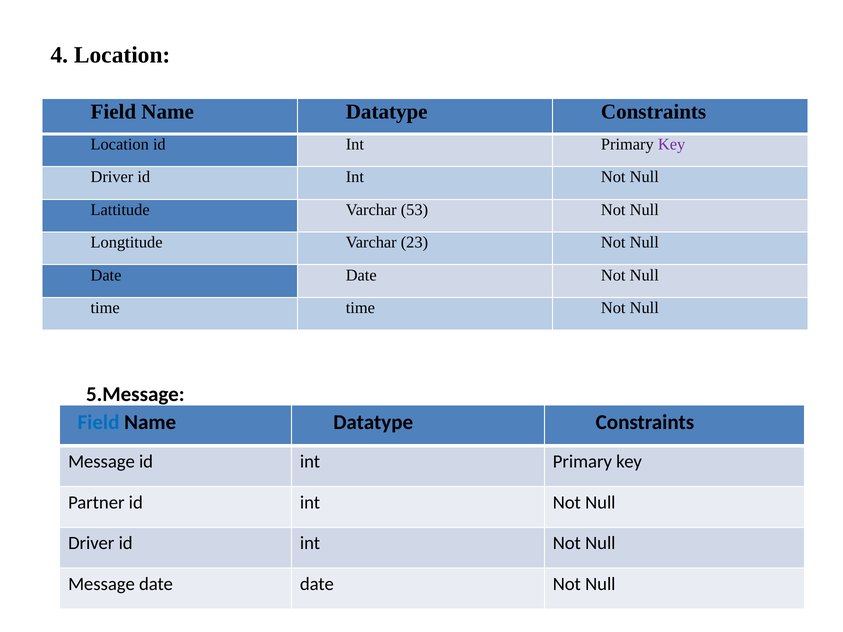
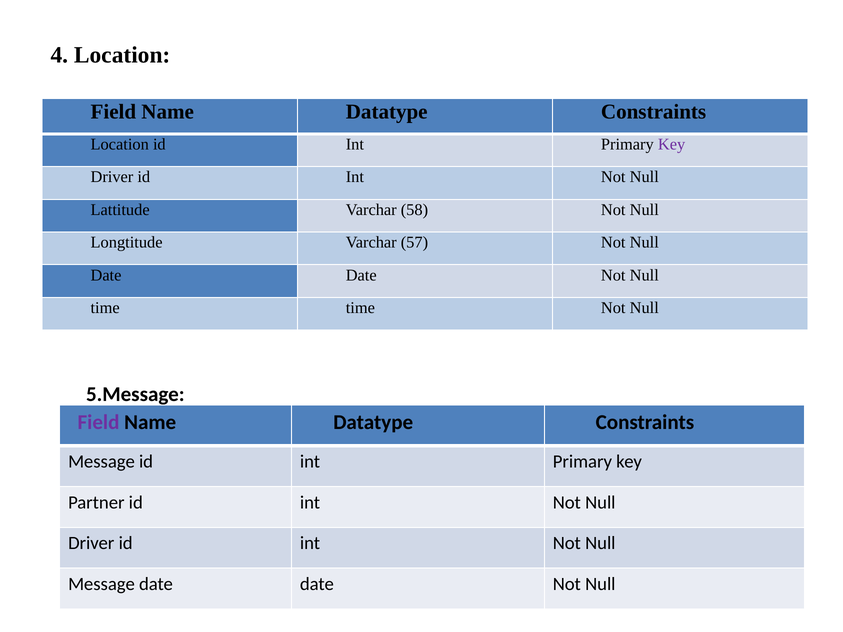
53: 53 -> 58
23: 23 -> 57
Field at (99, 423) colour: blue -> purple
